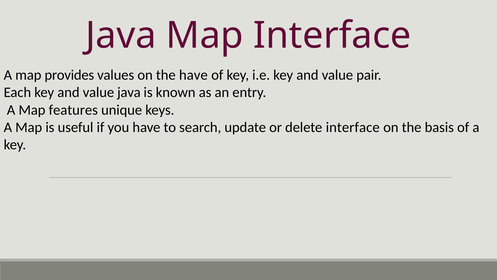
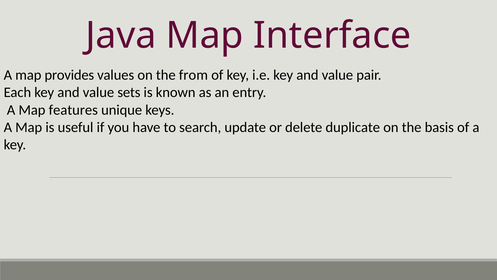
the have: have -> from
value java: java -> sets
delete interface: interface -> duplicate
